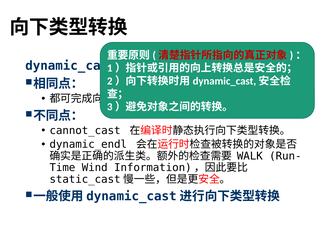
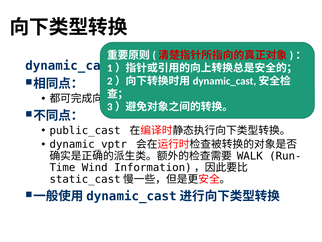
cannot_cast: cannot_cast -> public_cast
dynamic_endl: dynamic_endl -> dynamic_vptr
